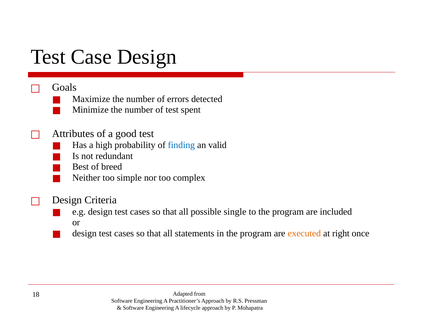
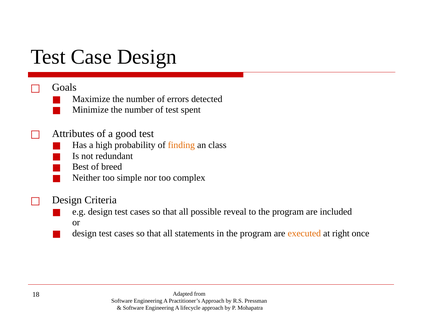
finding colour: blue -> orange
valid: valid -> class
single: single -> reveal
